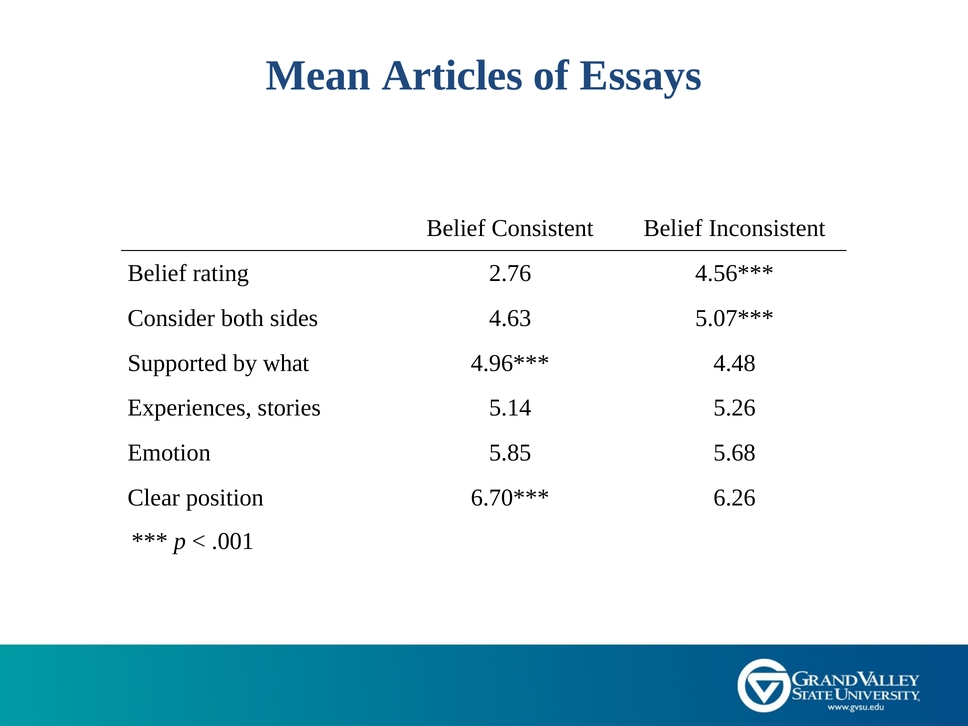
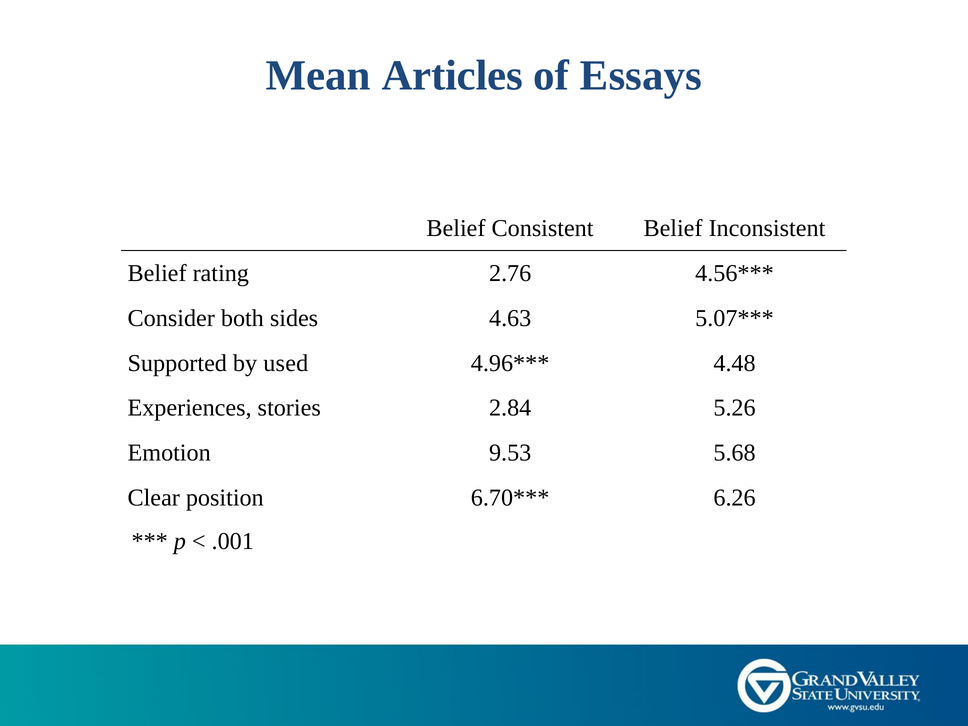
what: what -> used
5.14: 5.14 -> 2.84
5.85: 5.85 -> 9.53
